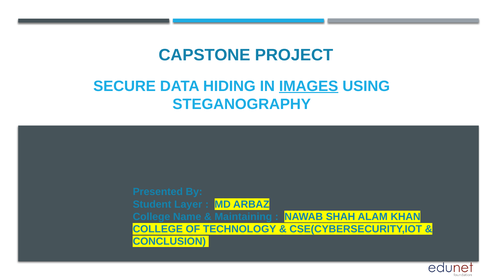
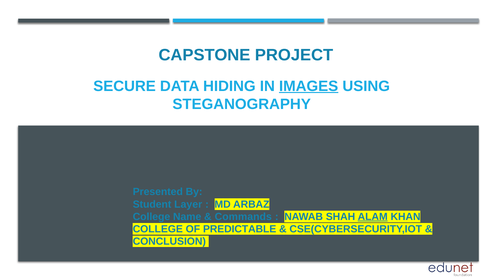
Maintaining: Maintaining -> Commands
ALAM underline: none -> present
TECHNOLOGY: TECHNOLOGY -> PREDICTABLE
